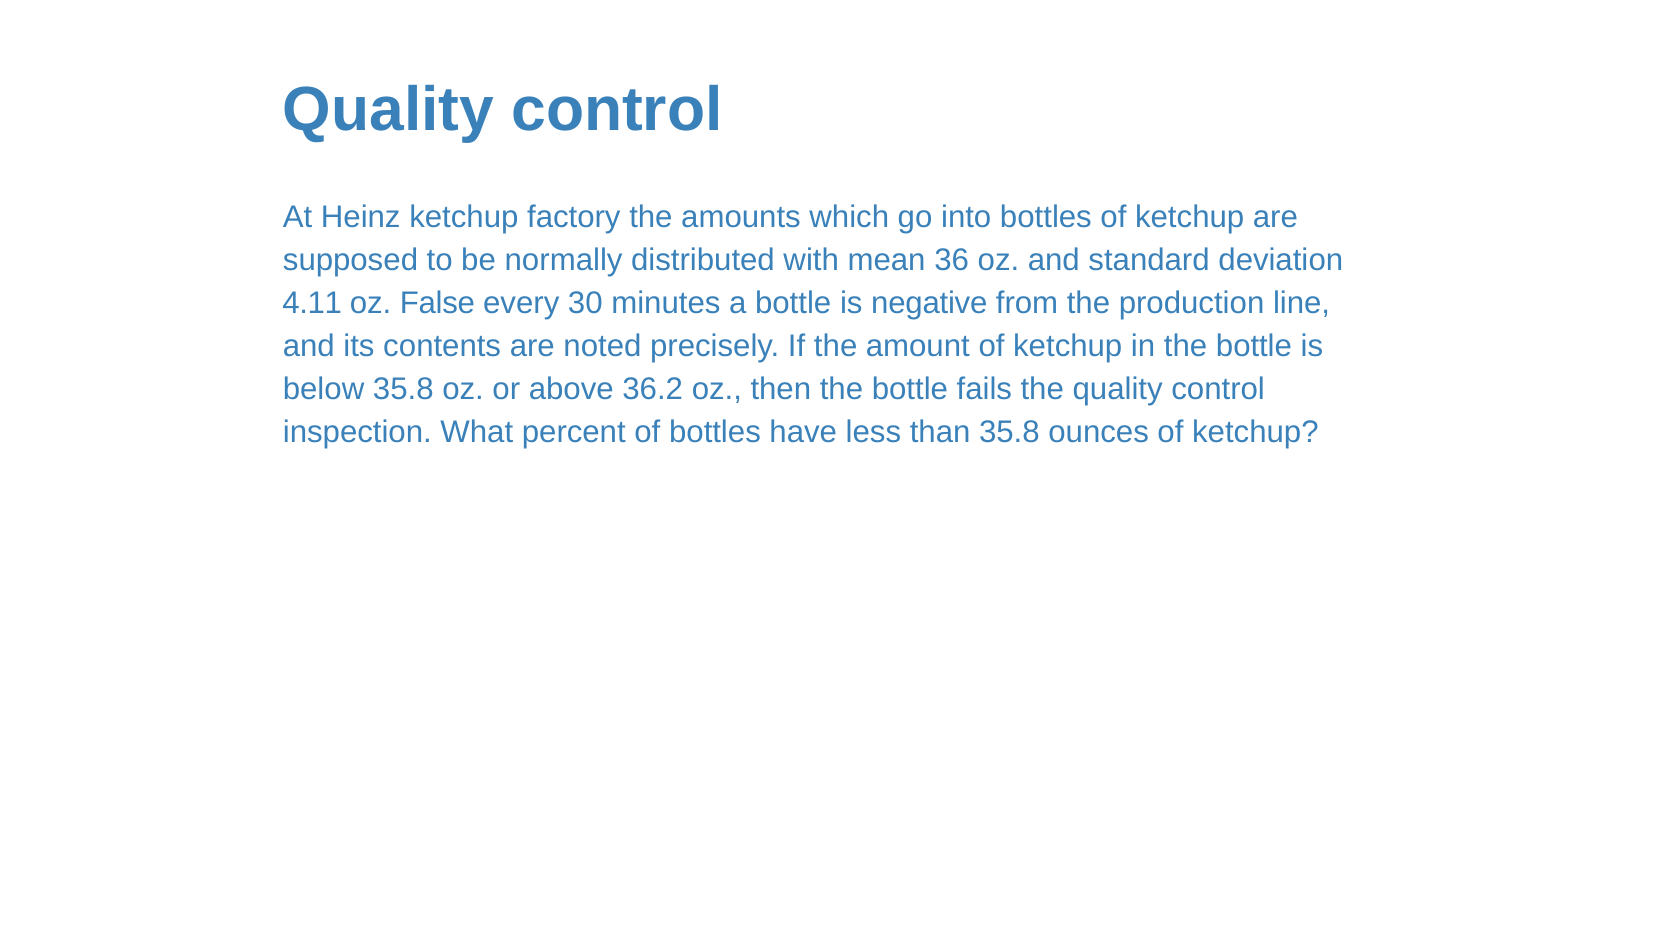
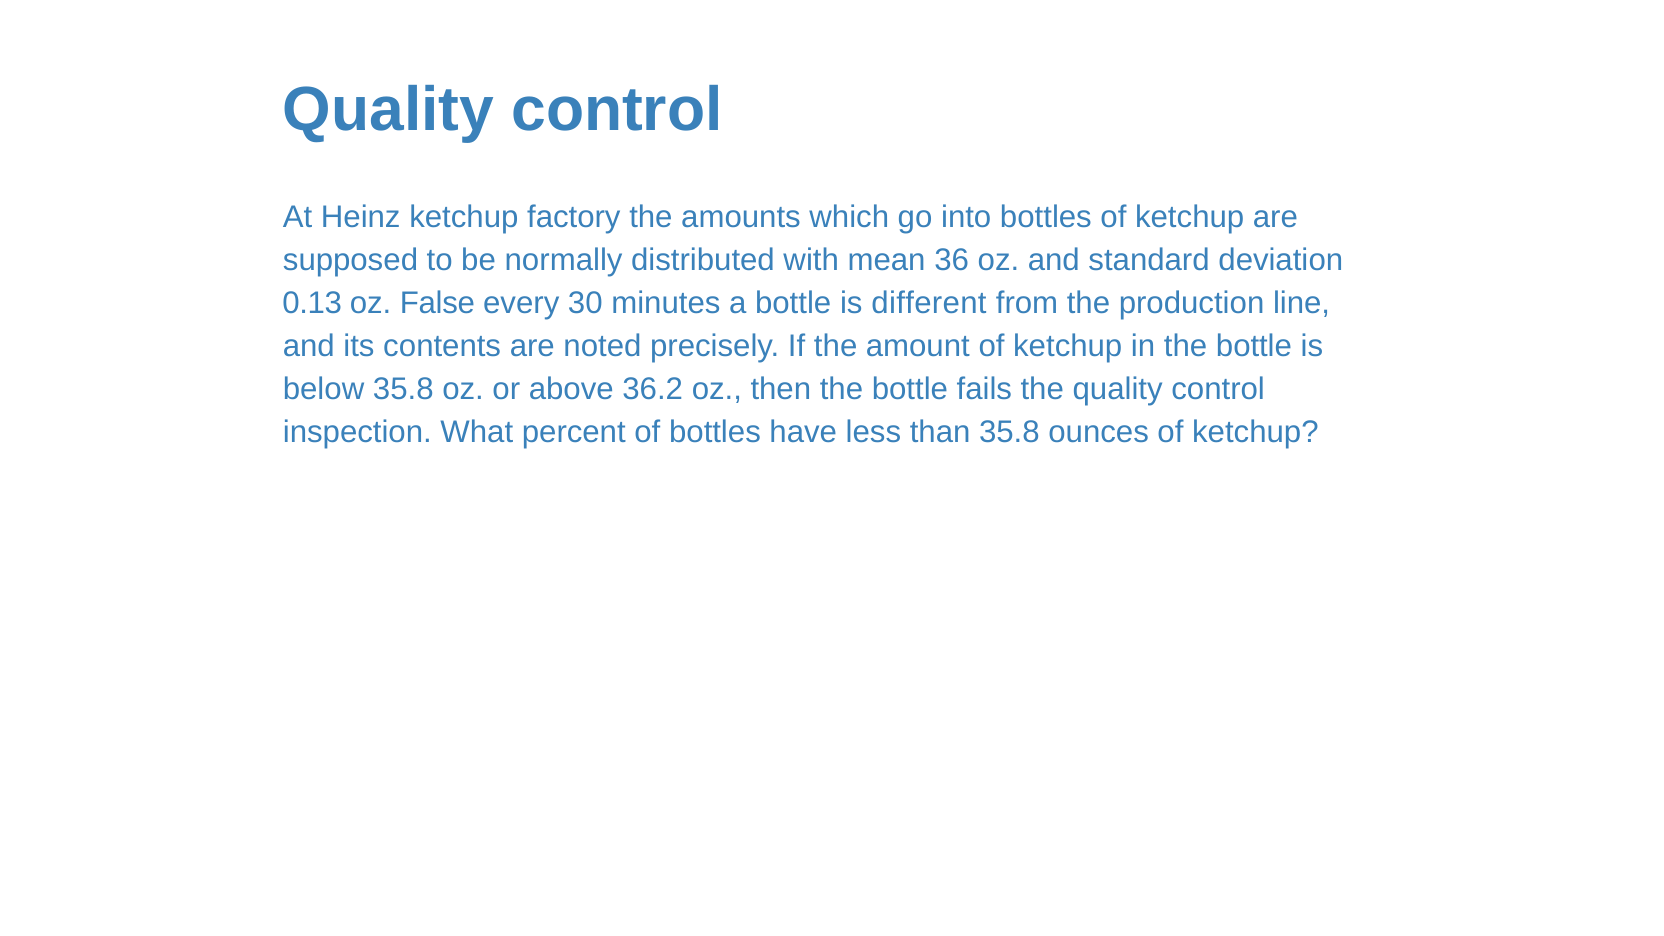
4.11: 4.11 -> 0.13
negative: negative -> different
